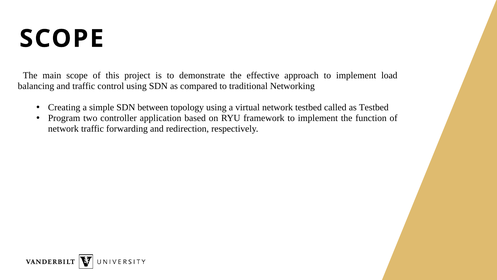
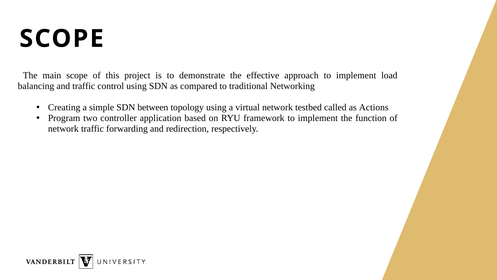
as Testbed: Testbed -> Actions
